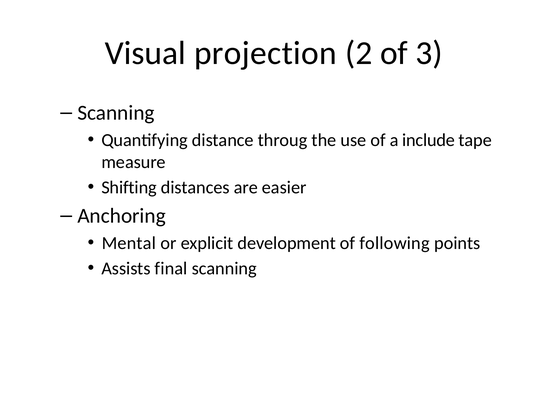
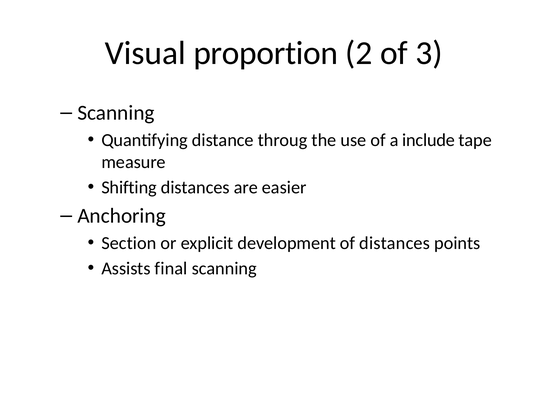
projection: projection -> proportion
Mental: Mental -> Section
of following: following -> distances
